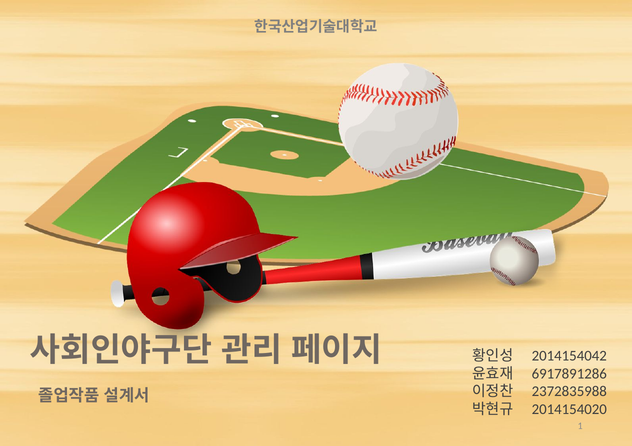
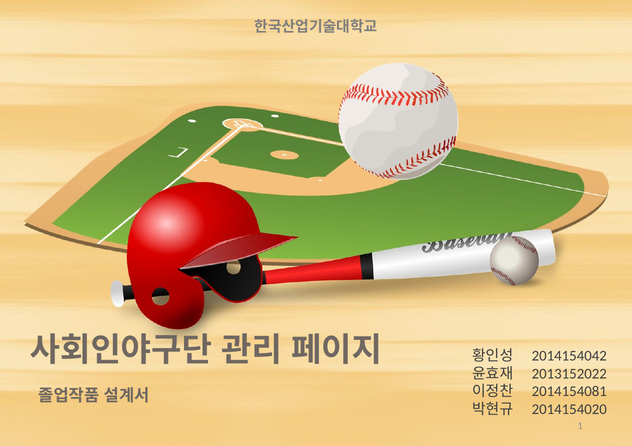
6917891286: 6917891286 -> 2013152022
2372835988: 2372835988 -> 2014154081
